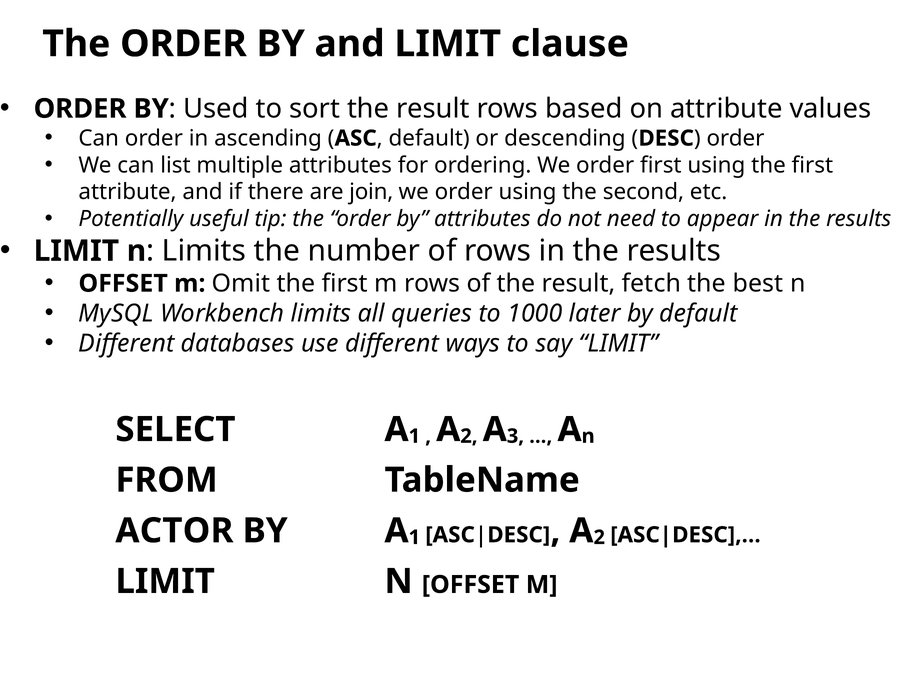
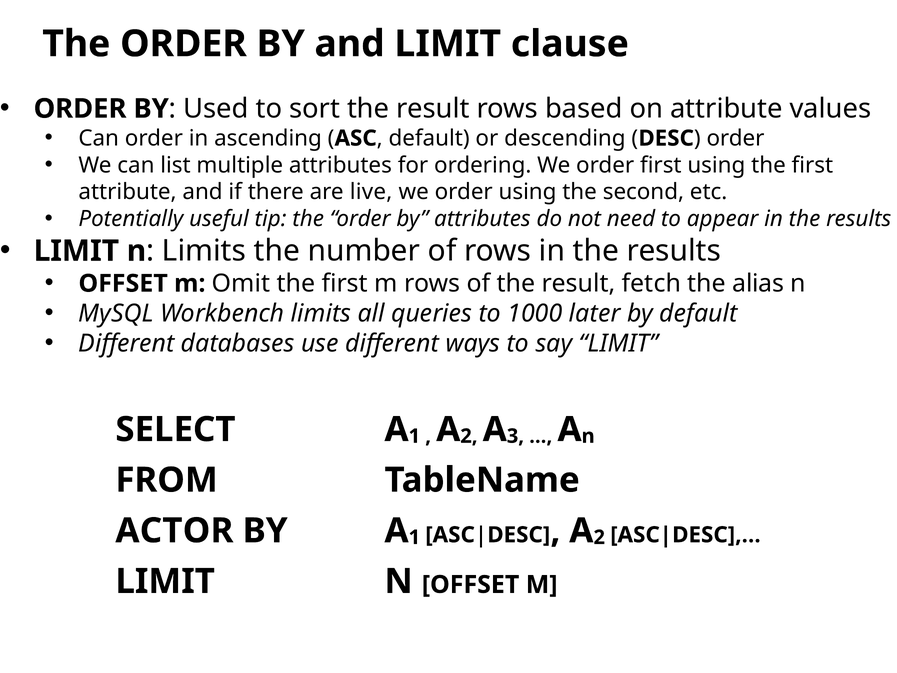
join: join -> live
best: best -> alias
